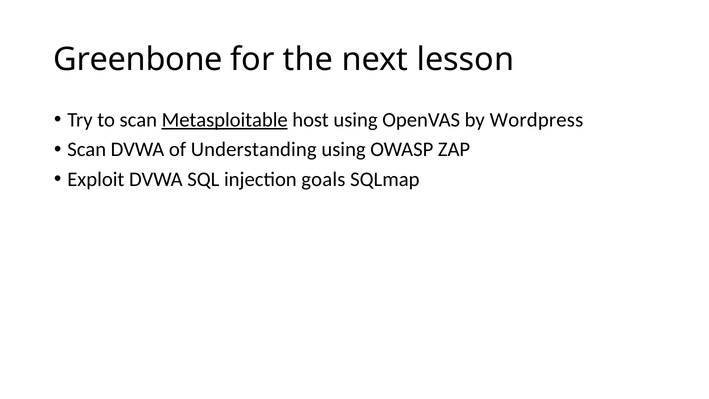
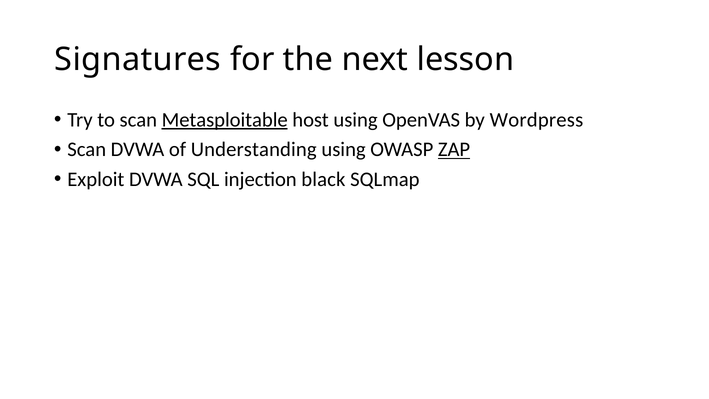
Greenbone: Greenbone -> Signatures
ZAP underline: none -> present
goals: goals -> black
